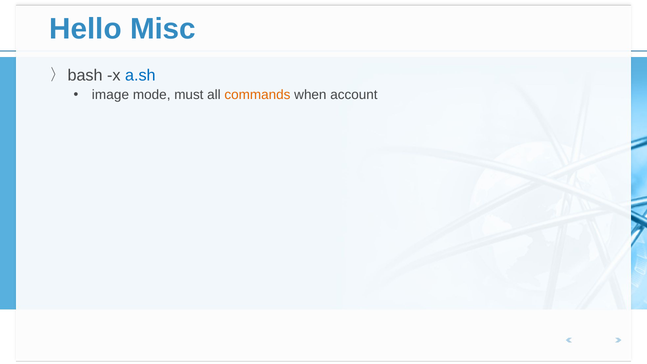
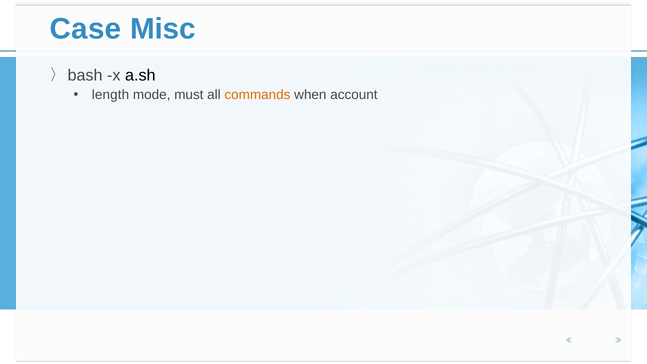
Hello: Hello -> Case
a.sh colour: blue -> black
image: image -> length
